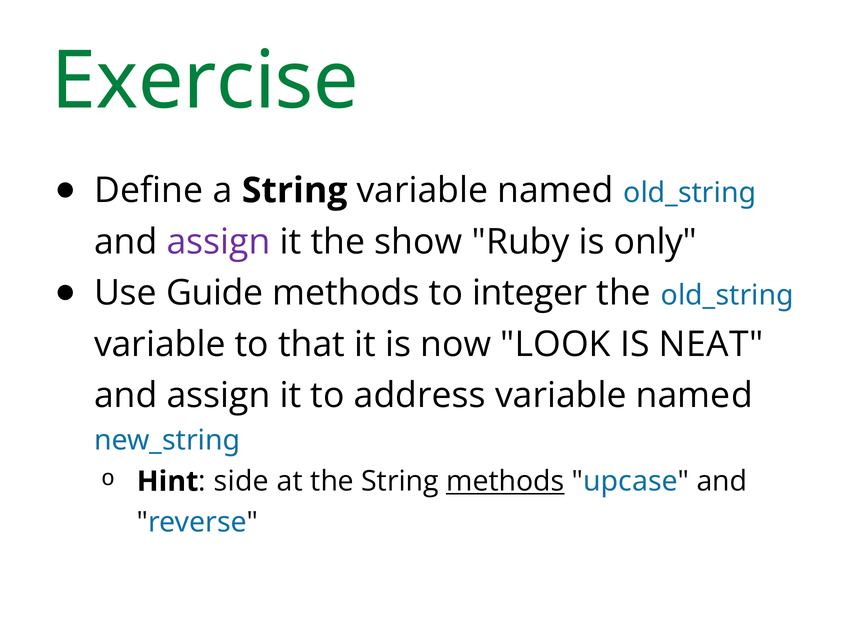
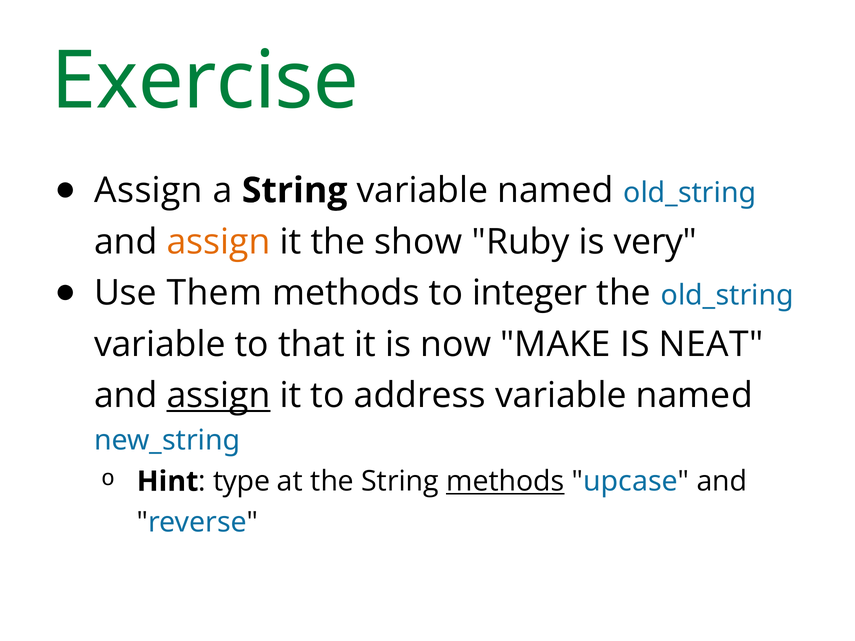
Define at (149, 191): Define -> Assign
assign at (218, 242) colour: purple -> orange
only: only -> very
Guide: Guide -> Them
LOOK: LOOK -> MAKE
assign at (218, 396) underline: none -> present
side: side -> type
